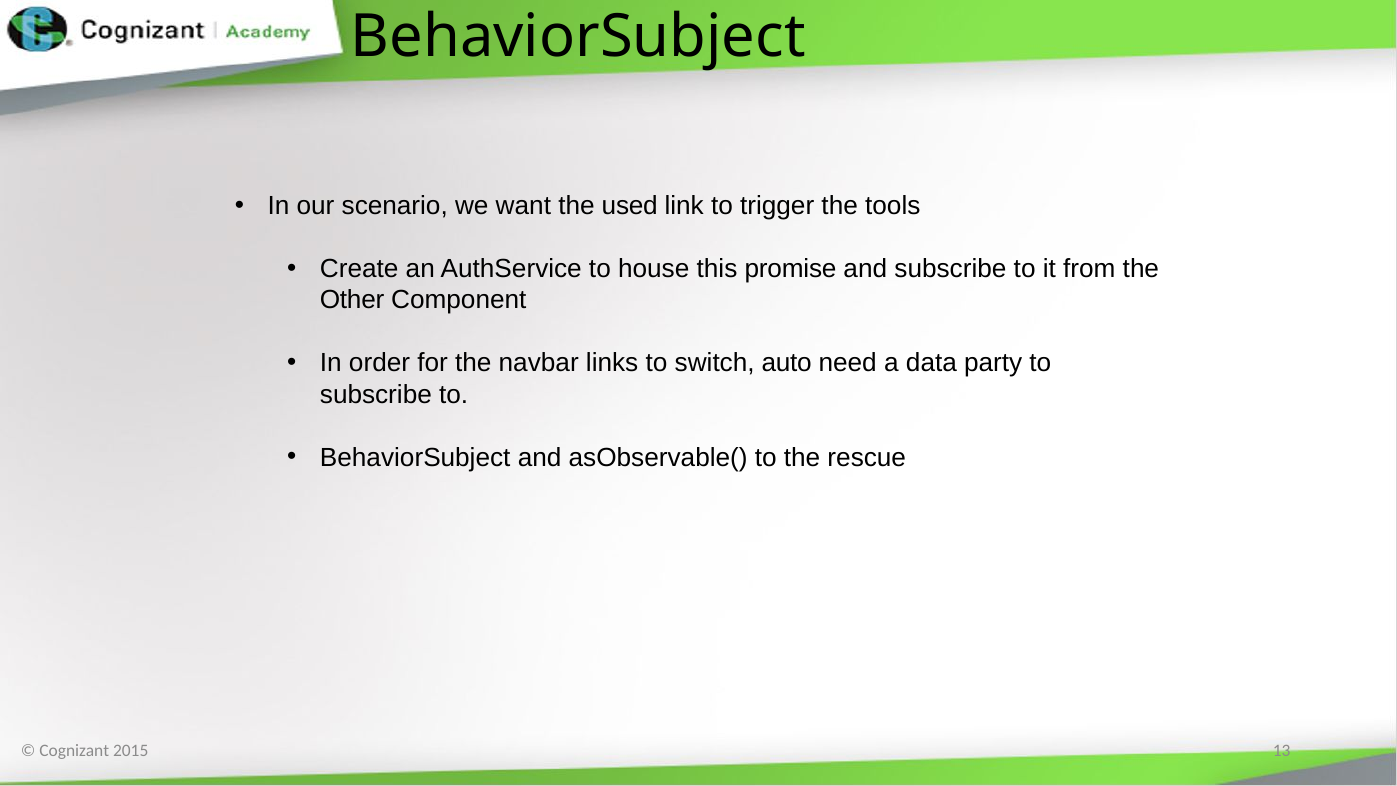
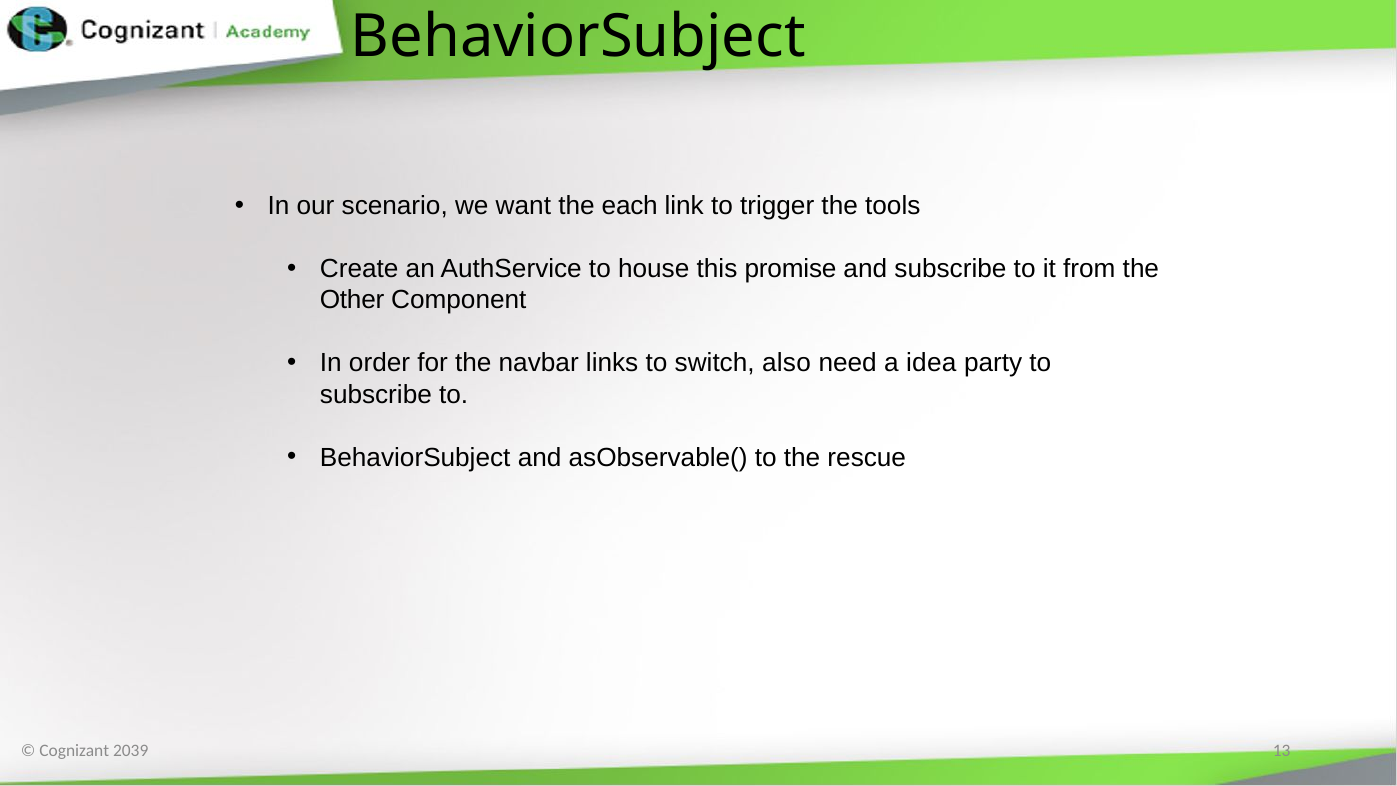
used: used -> each
auto: auto -> also
data: data -> idea
2015: 2015 -> 2039
